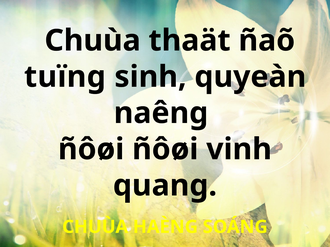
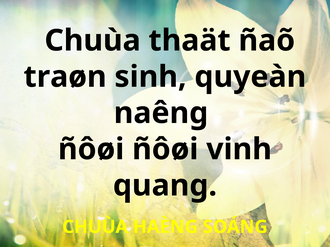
tuïng: tuïng -> traøn
